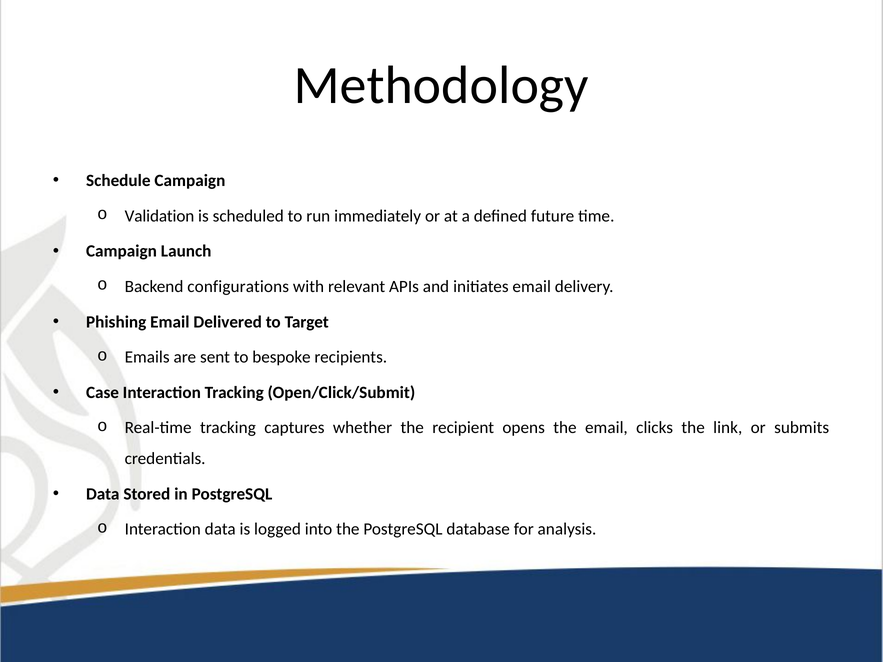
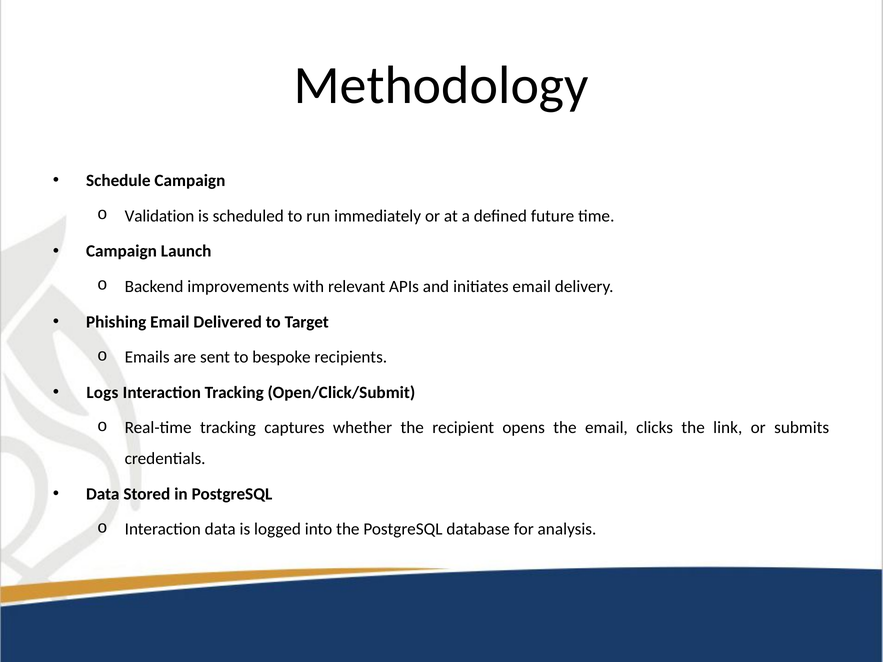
configurations: configurations -> improvements
Case: Case -> Logs
